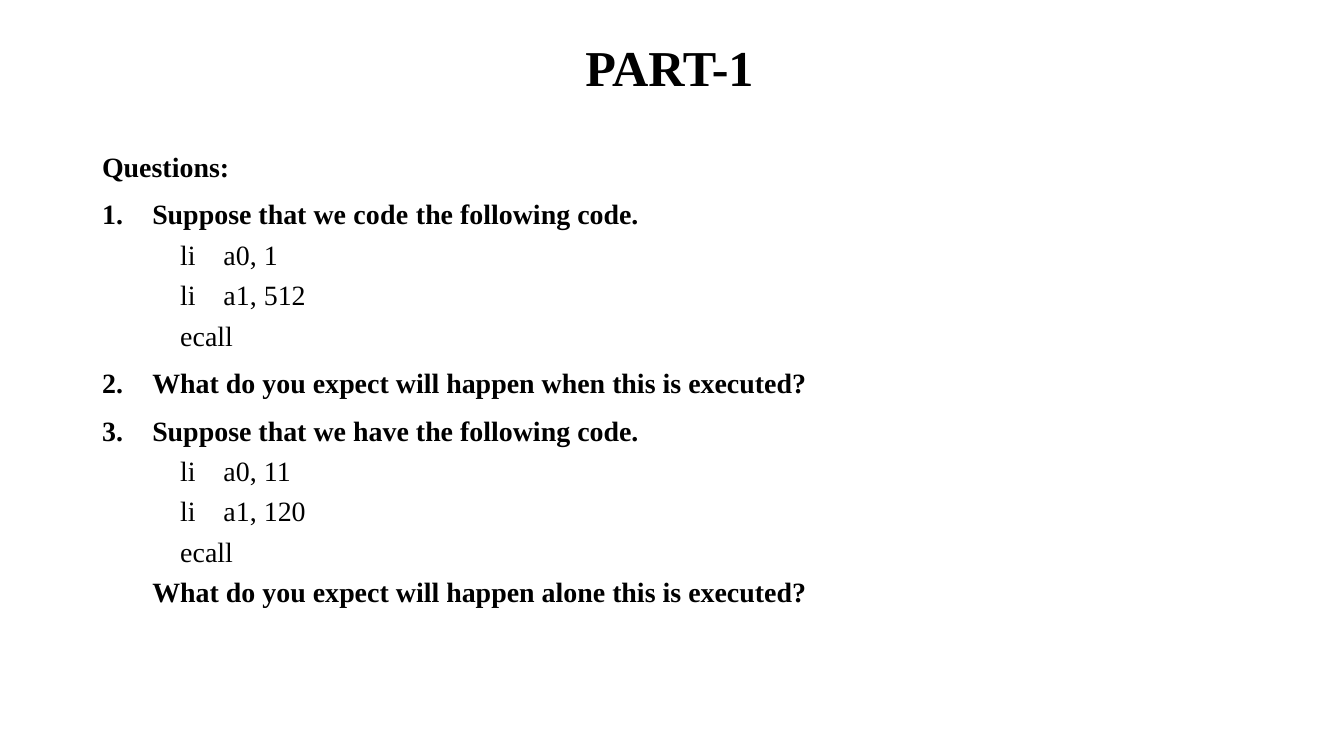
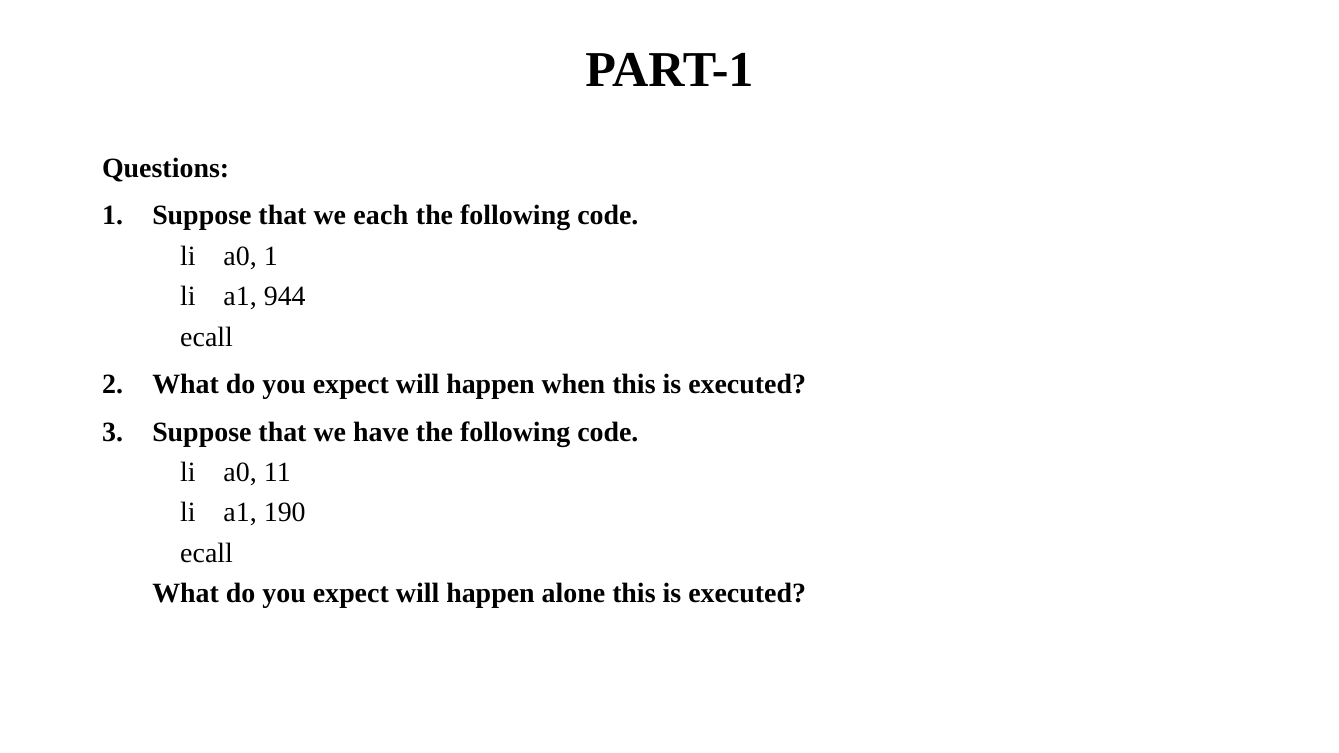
we code: code -> each
512: 512 -> 944
120: 120 -> 190
